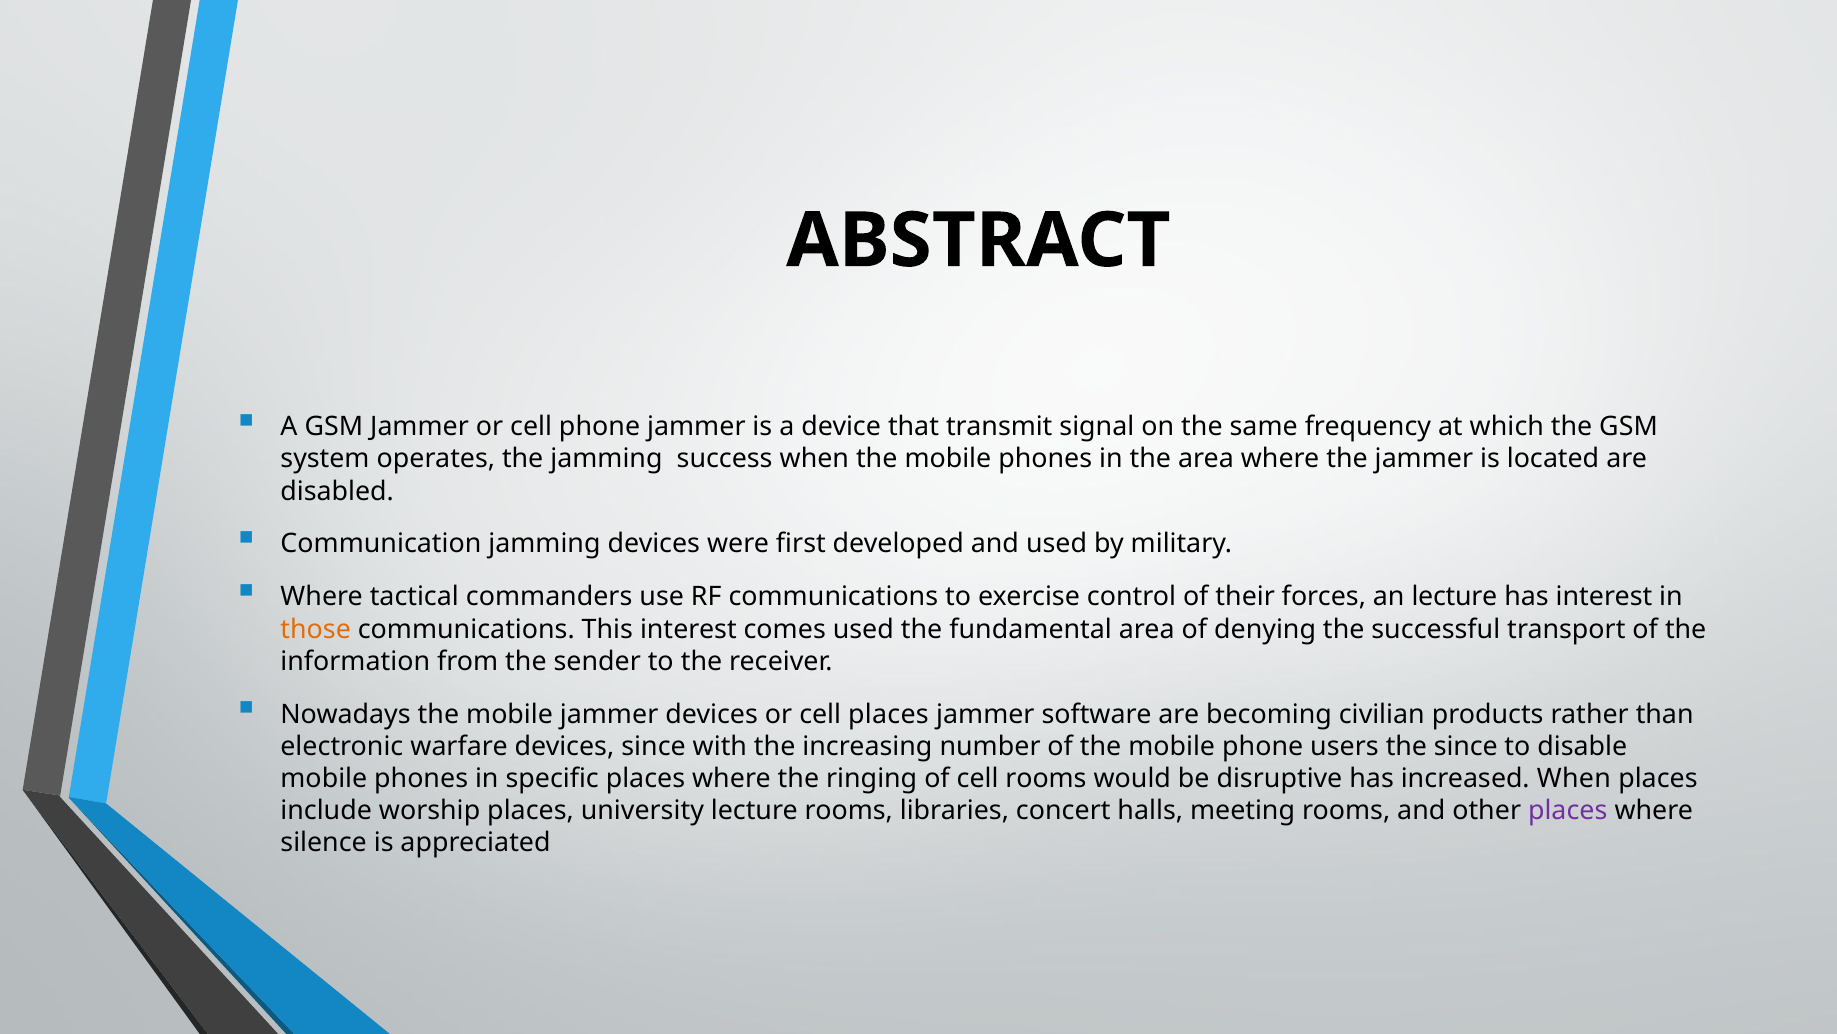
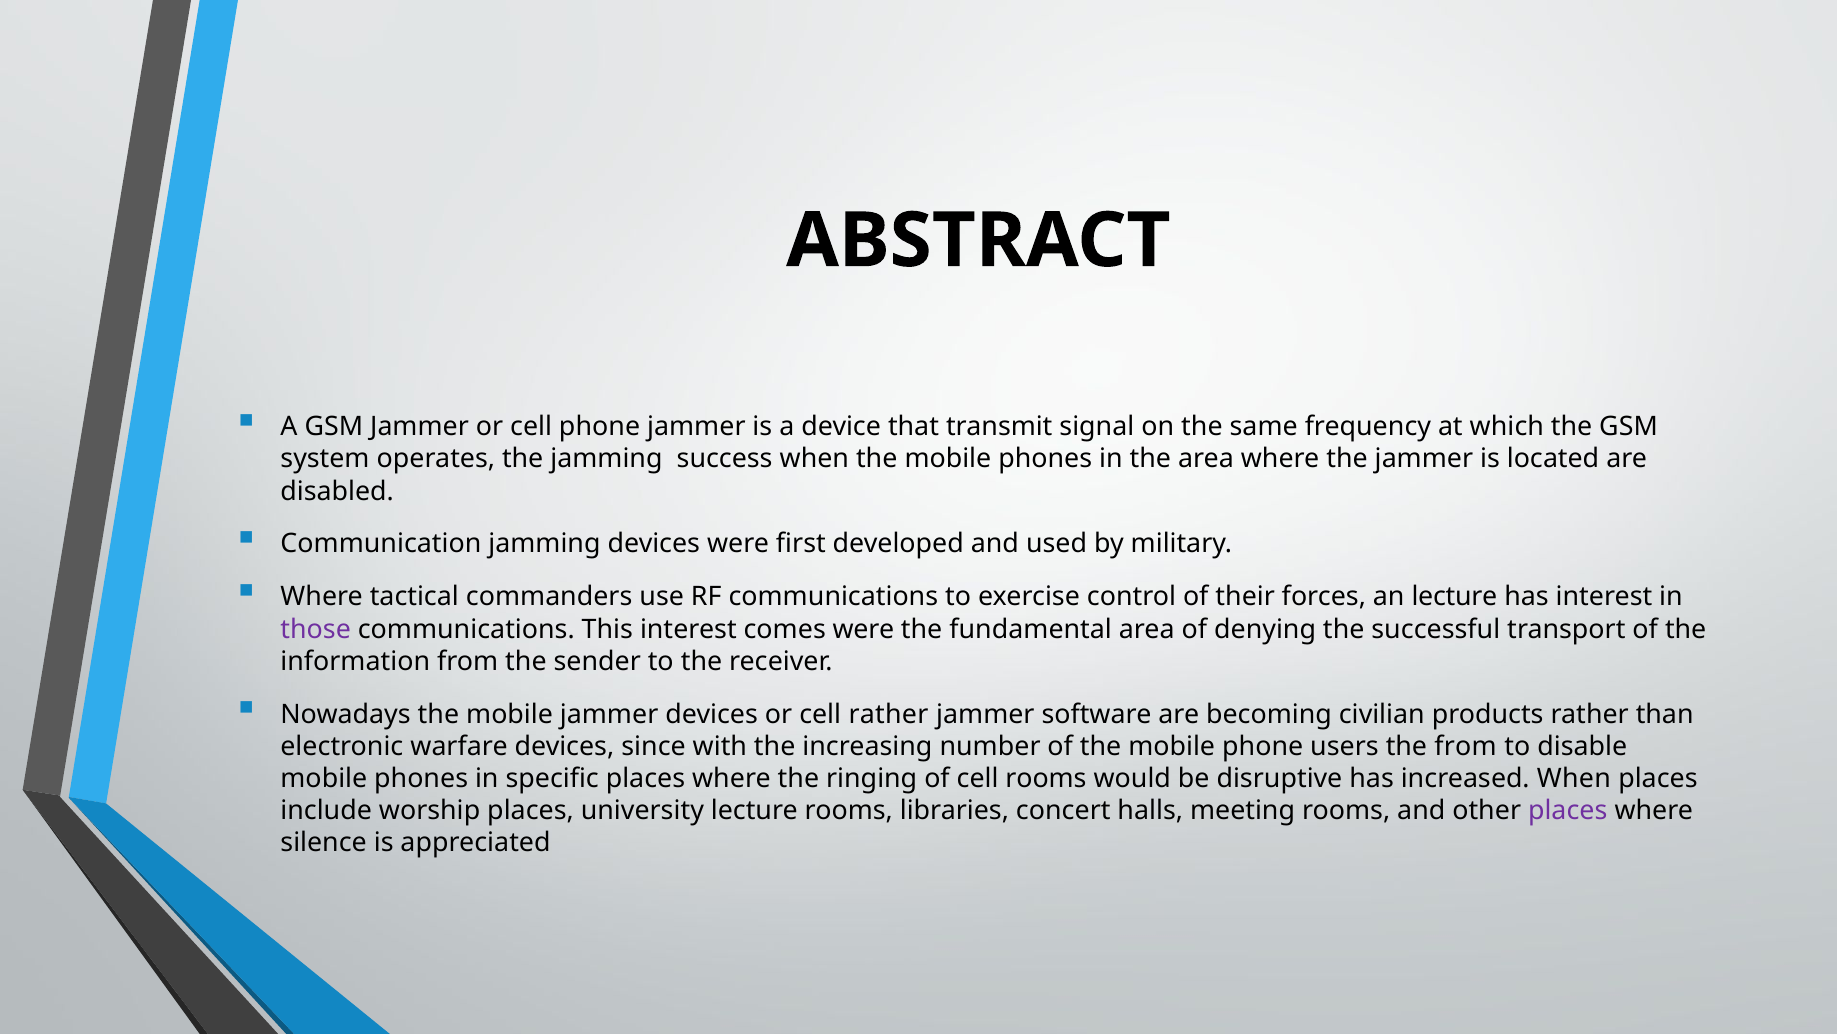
those colour: orange -> purple
comes used: used -> were
cell places: places -> rather
the since: since -> from
